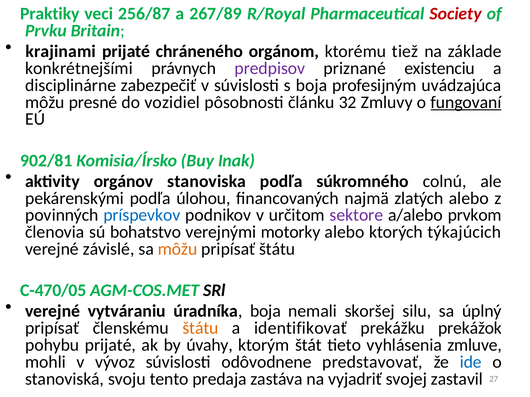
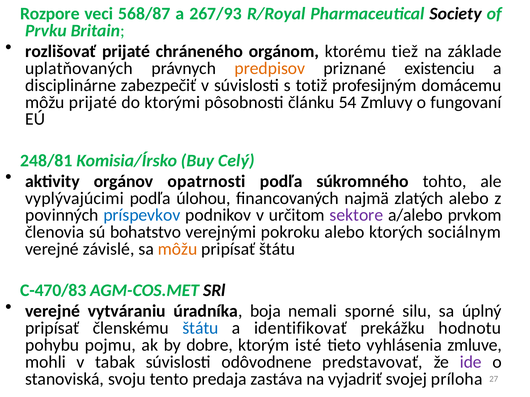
Praktiky: Praktiky -> Rozpore
256/87: 256/87 -> 568/87
267/89: 267/89 -> 267/93
Society colour: red -> black
krajinami: krajinami -> rozlišovať
konkrétnejšími: konkrétnejšími -> uplatňovaných
predpisov colour: purple -> orange
s boja: boja -> totiž
uvádzajúca: uvádzajúca -> domácemu
môžu presné: presné -> prijaté
vozidiel: vozidiel -> ktorými
32: 32 -> 54
fungovaní underline: present -> none
902/81: 902/81 -> 248/81
Inak: Inak -> Celý
stanoviska: stanoviska -> opatrnosti
colnú: colnú -> tohto
pekárenskými: pekárenskými -> vyplývajúcimi
motorky: motorky -> pokroku
týkajúcich: týkajúcich -> sociálnym
C-470/05: C-470/05 -> C-470/83
skoršej: skoršej -> sporné
štátu at (200, 328) colour: orange -> blue
prekážok: prekážok -> hodnotu
pohybu prijaté: prijaté -> pojmu
úvahy: úvahy -> dobre
štát: štát -> isté
vývoz: vývoz -> tabak
ide colour: blue -> purple
zastavil: zastavil -> príloha
